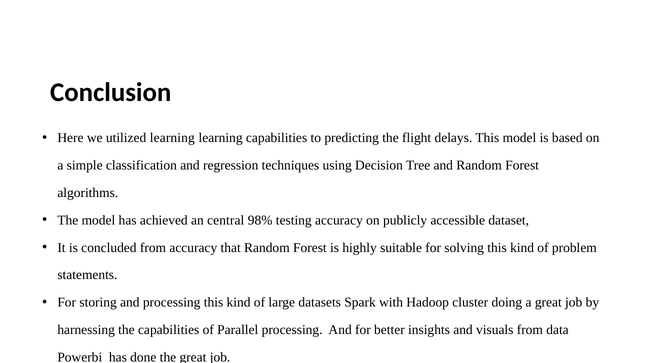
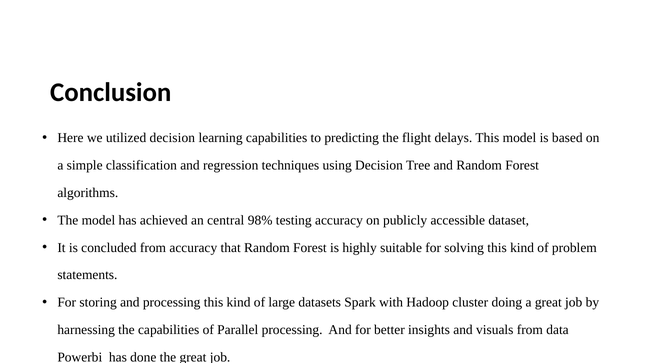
utilized learning: learning -> decision
